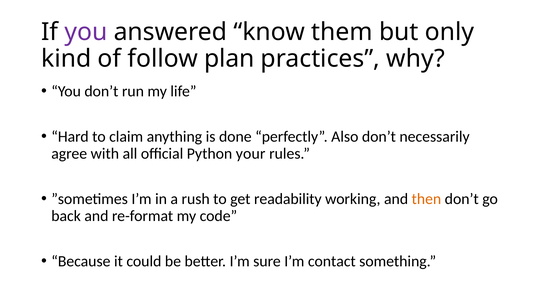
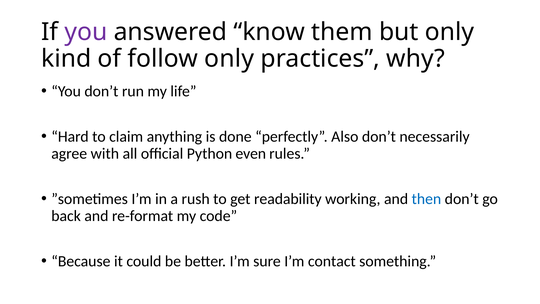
follow plan: plan -> only
your: your -> even
then colour: orange -> blue
